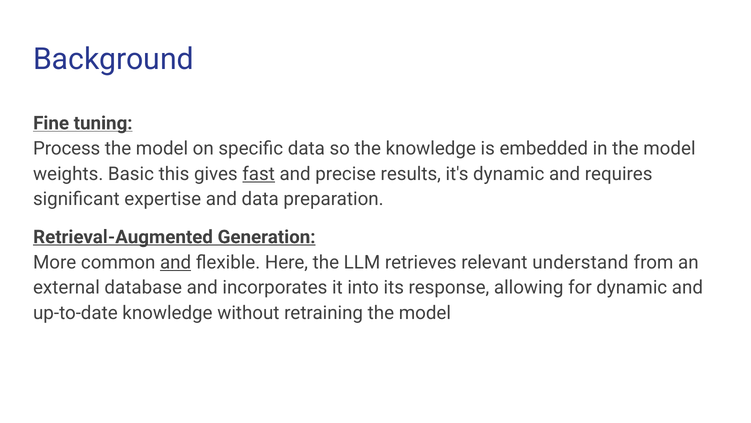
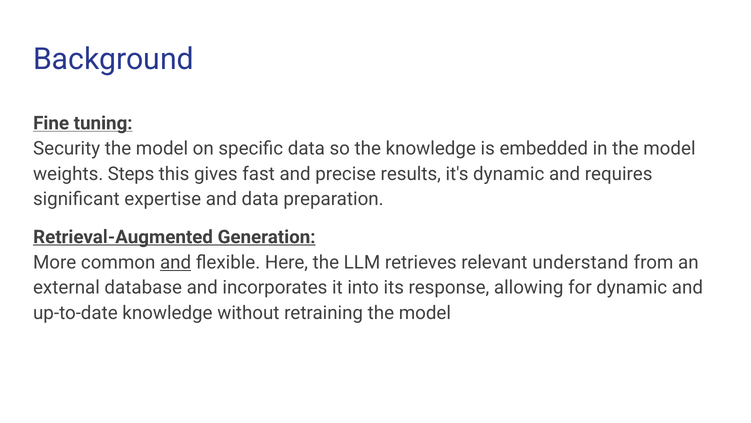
Process: Process -> Security
Basic: Basic -> Steps
fast underline: present -> none
